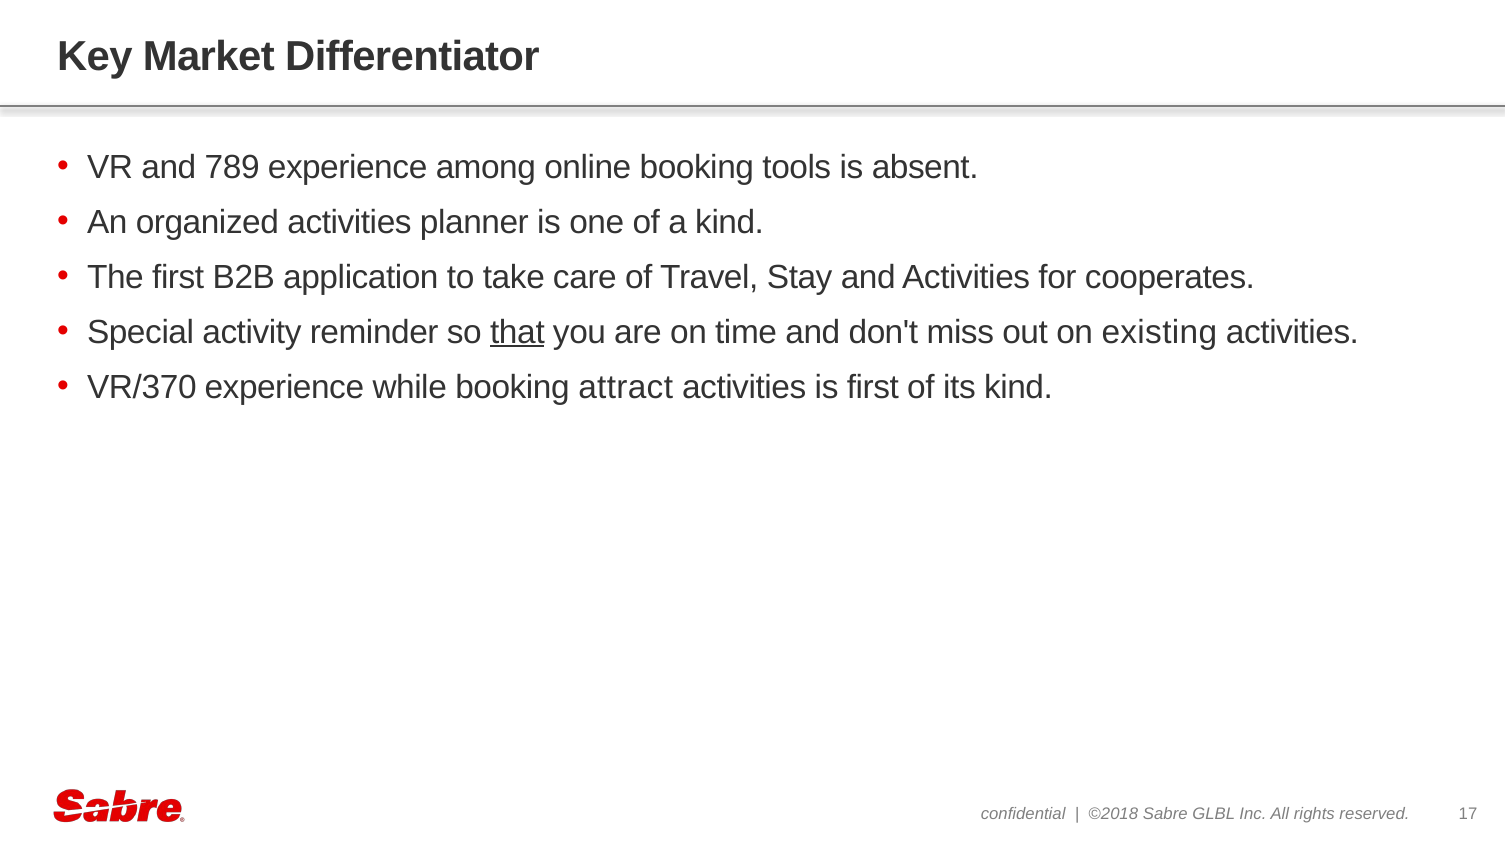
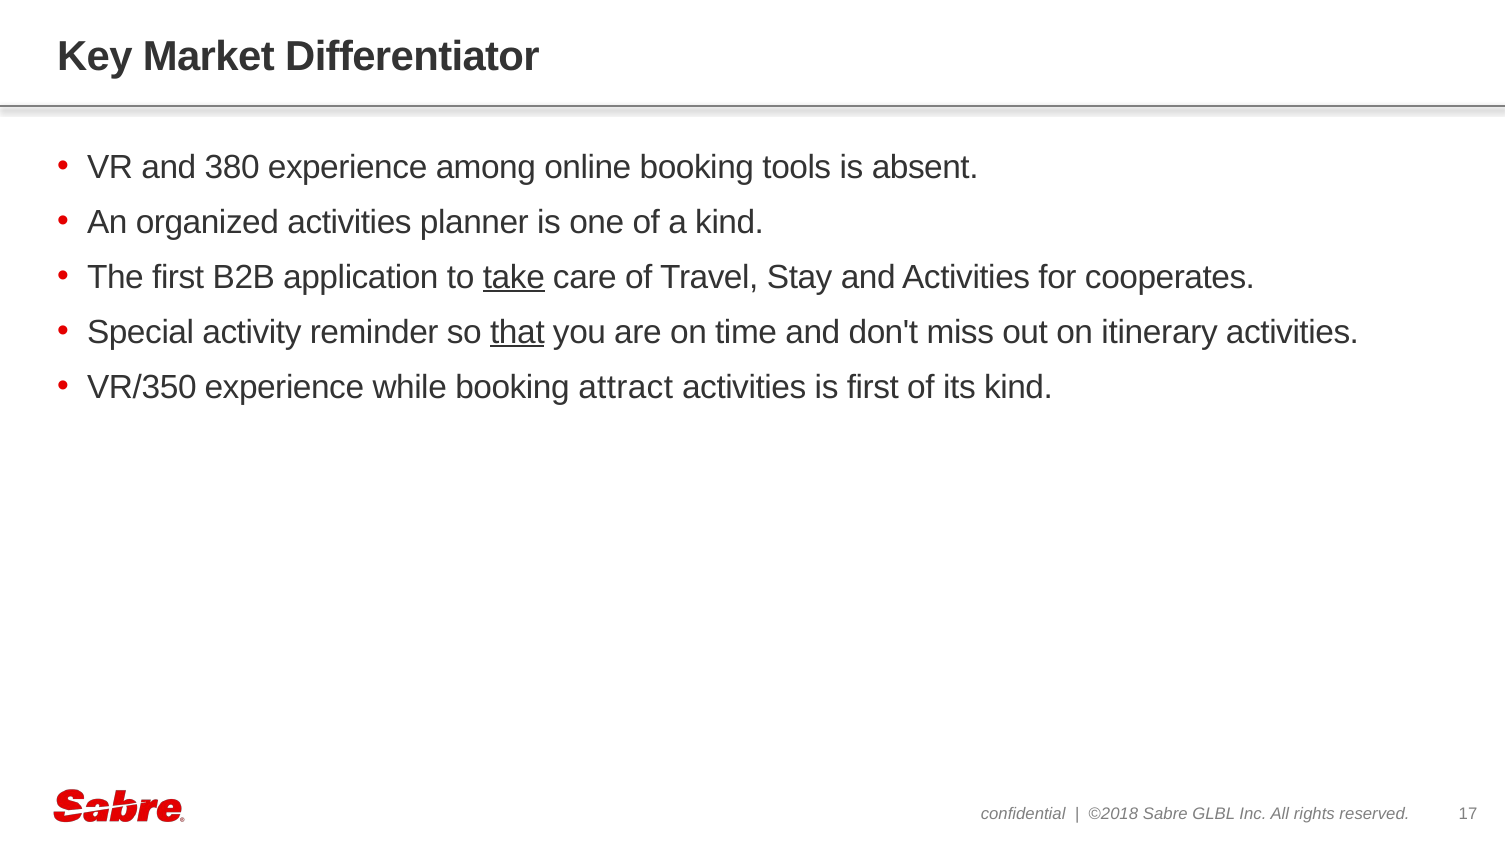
789: 789 -> 380
take underline: none -> present
existing: existing -> itinerary
VR/370: VR/370 -> VR/350
